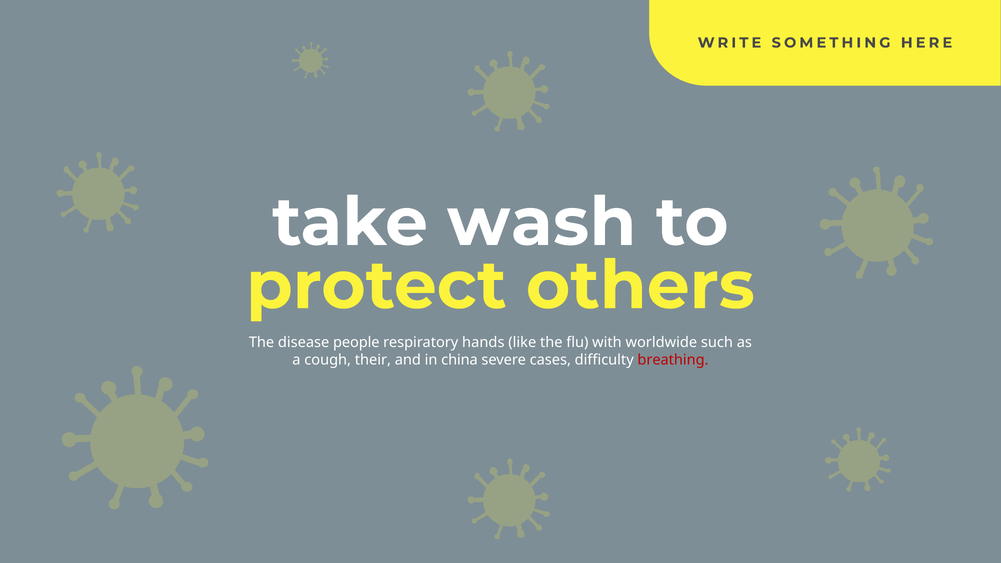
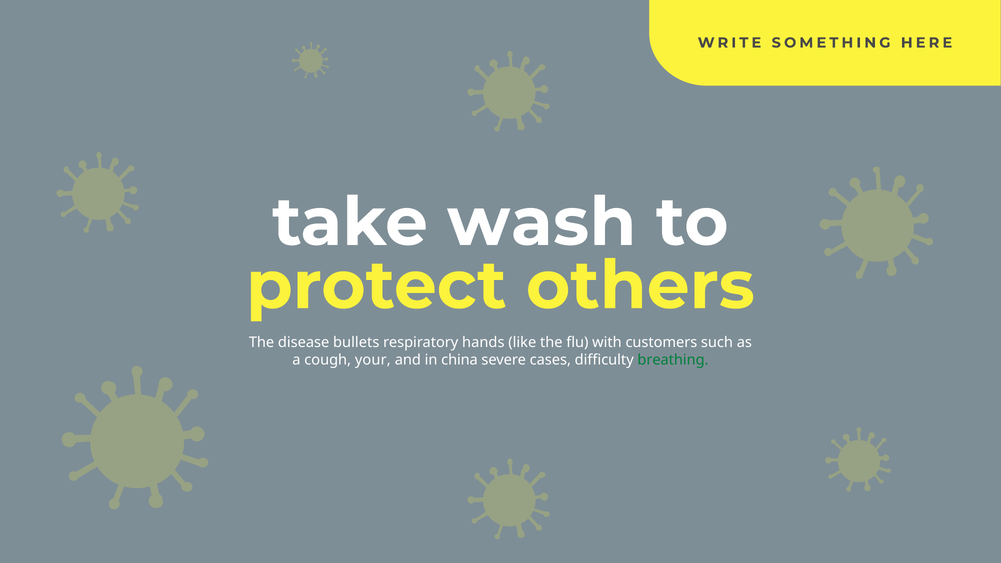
people: people -> bullets
worldwide: worldwide -> customers
their: their -> your
breathing colour: red -> green
